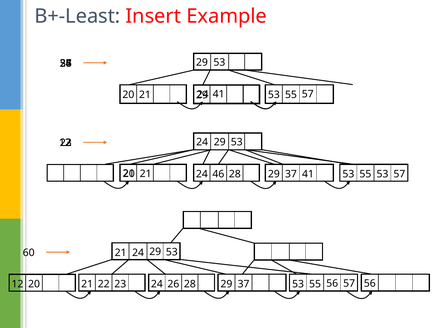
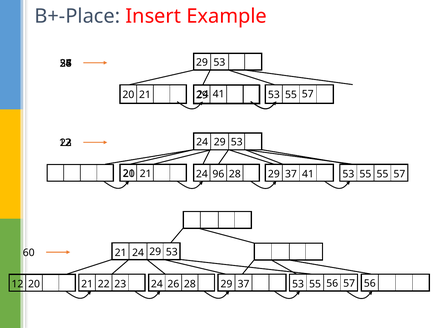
B+-Least: B+-Least -> B+-Place
41 53 55 53: 53 -> 55
46: 46 -> 96
